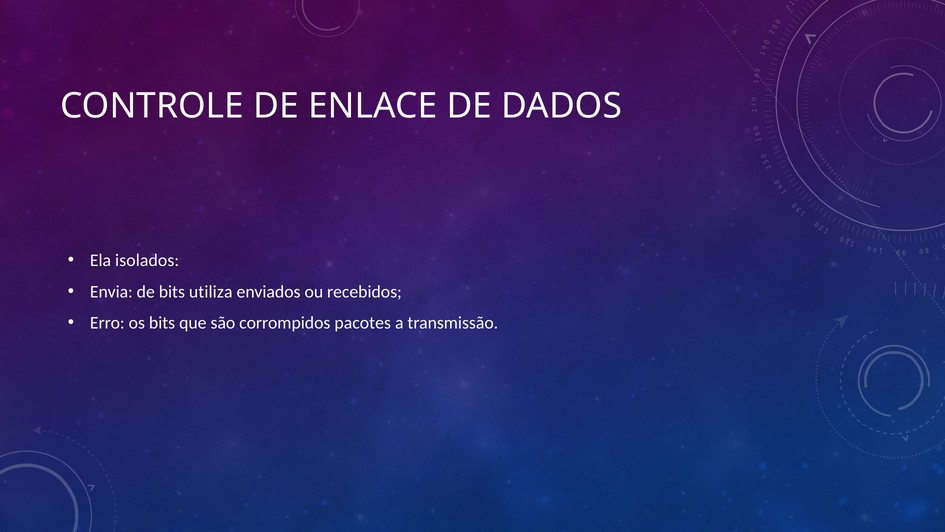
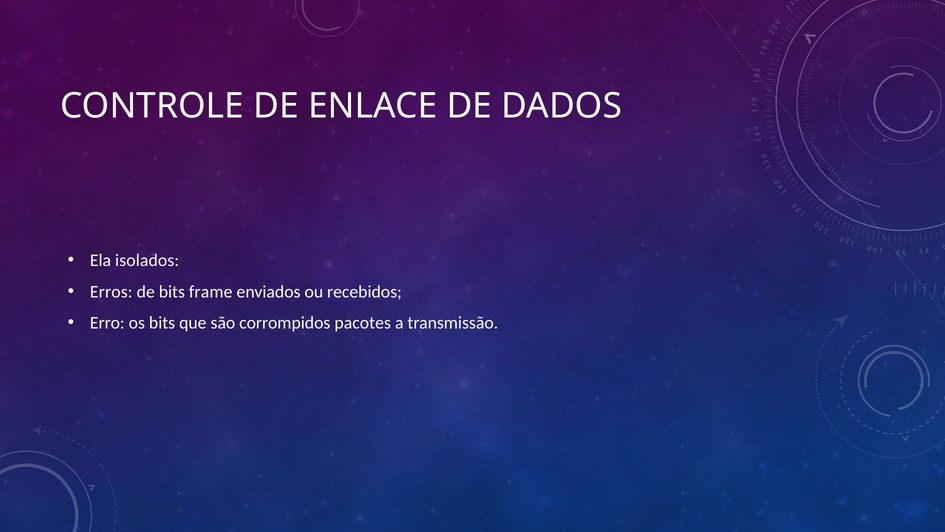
Envia: Envia -> Erros
utiliza: utiliza -> frame
